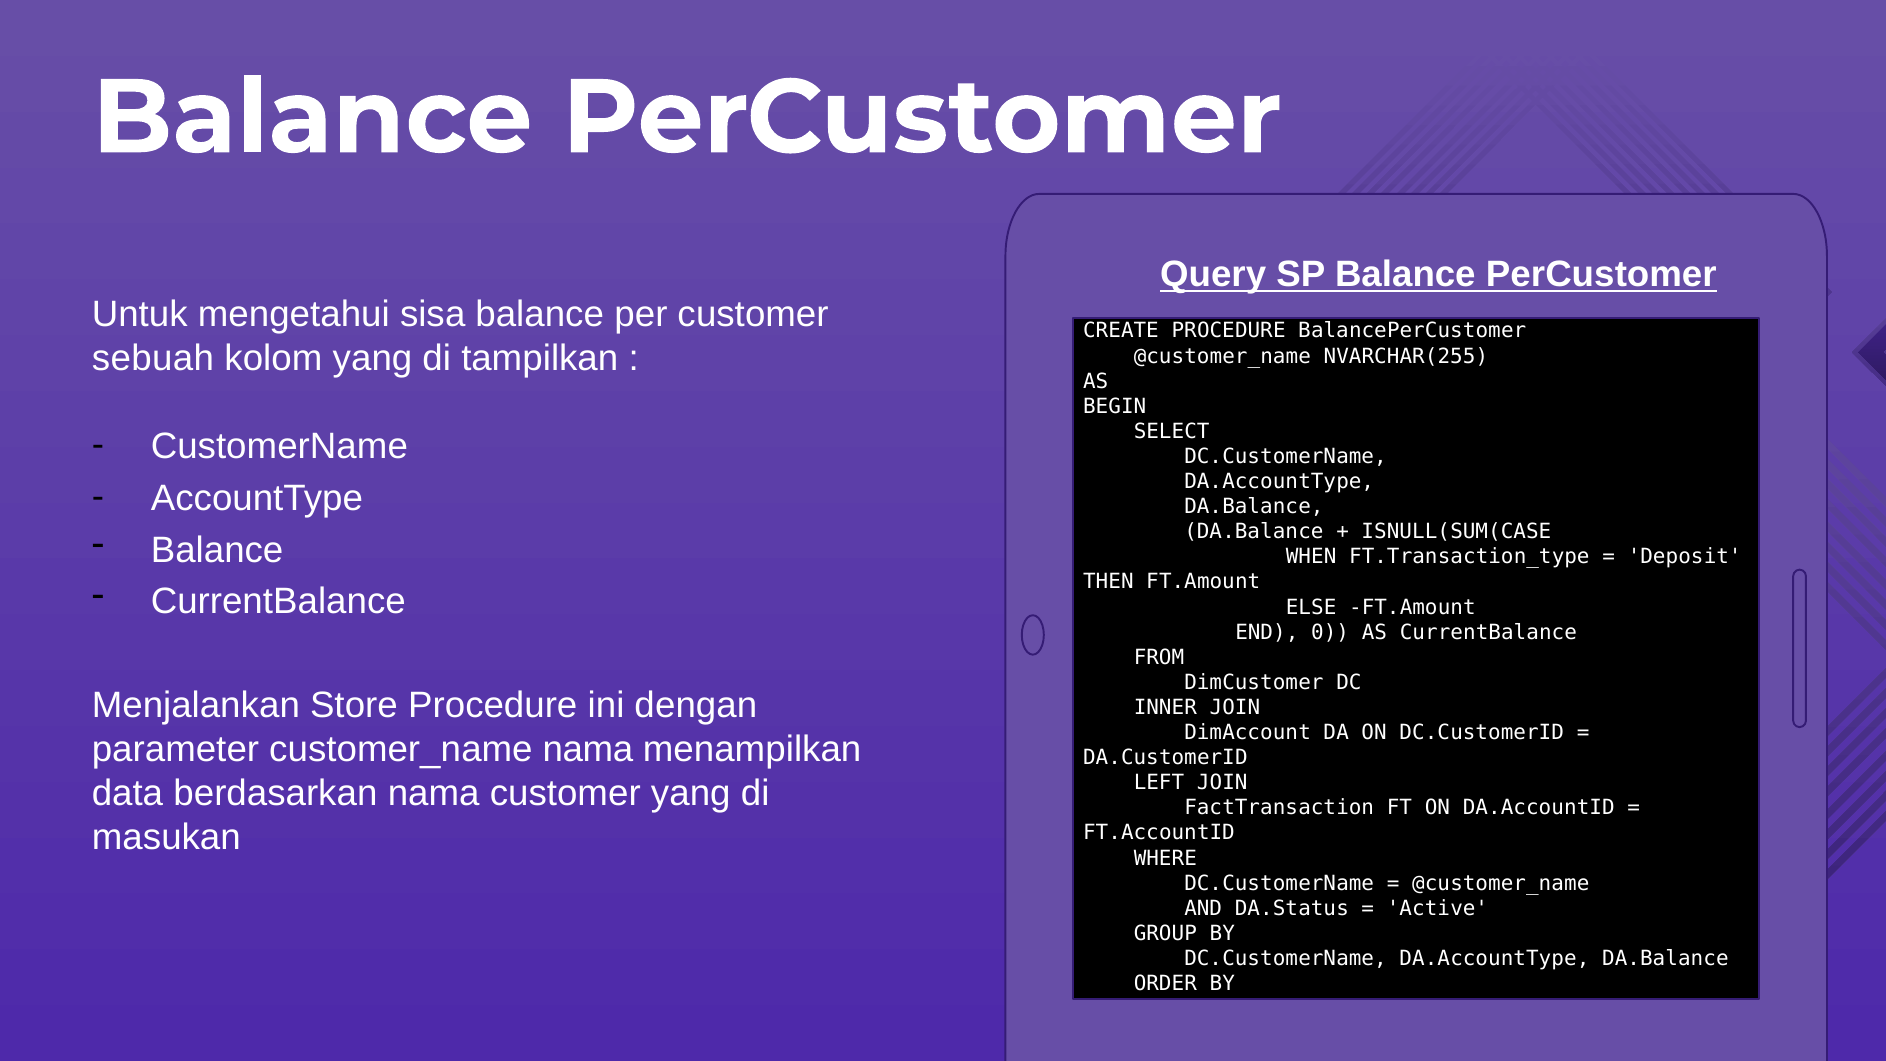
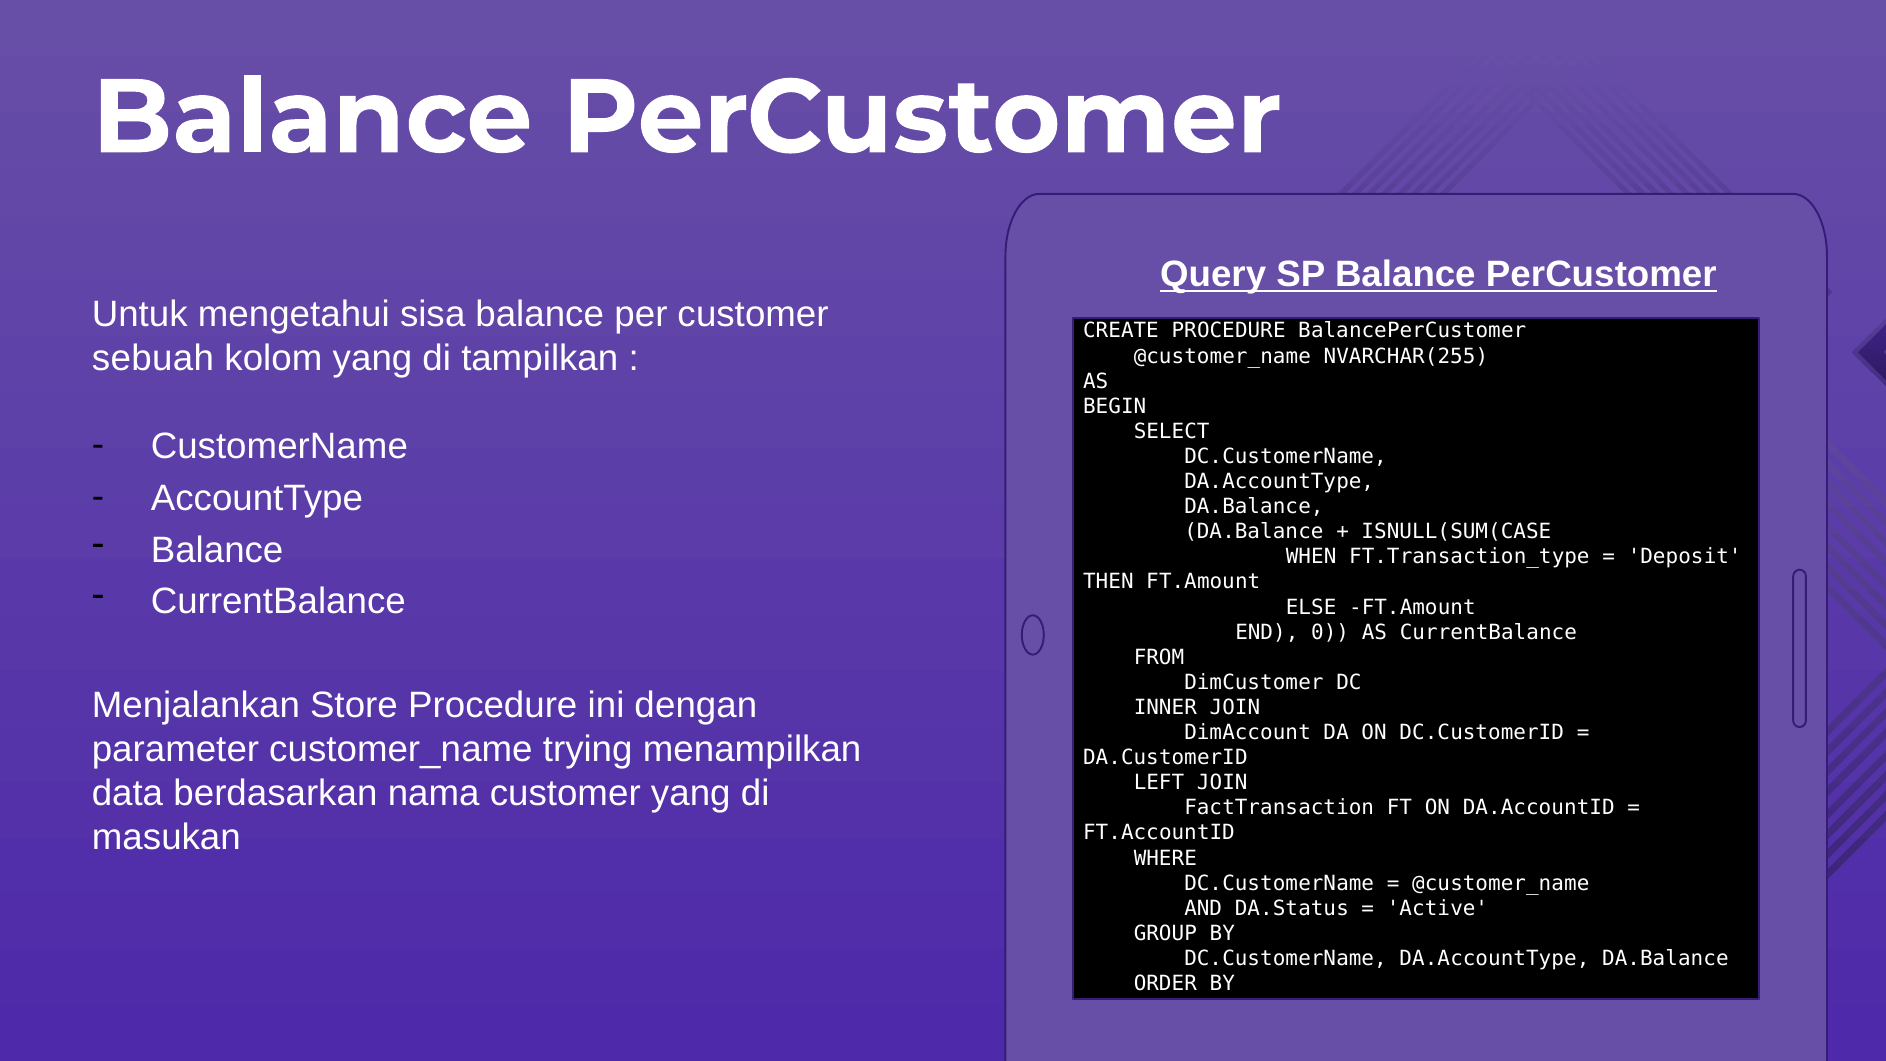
customer_name nama: nama -> trying
